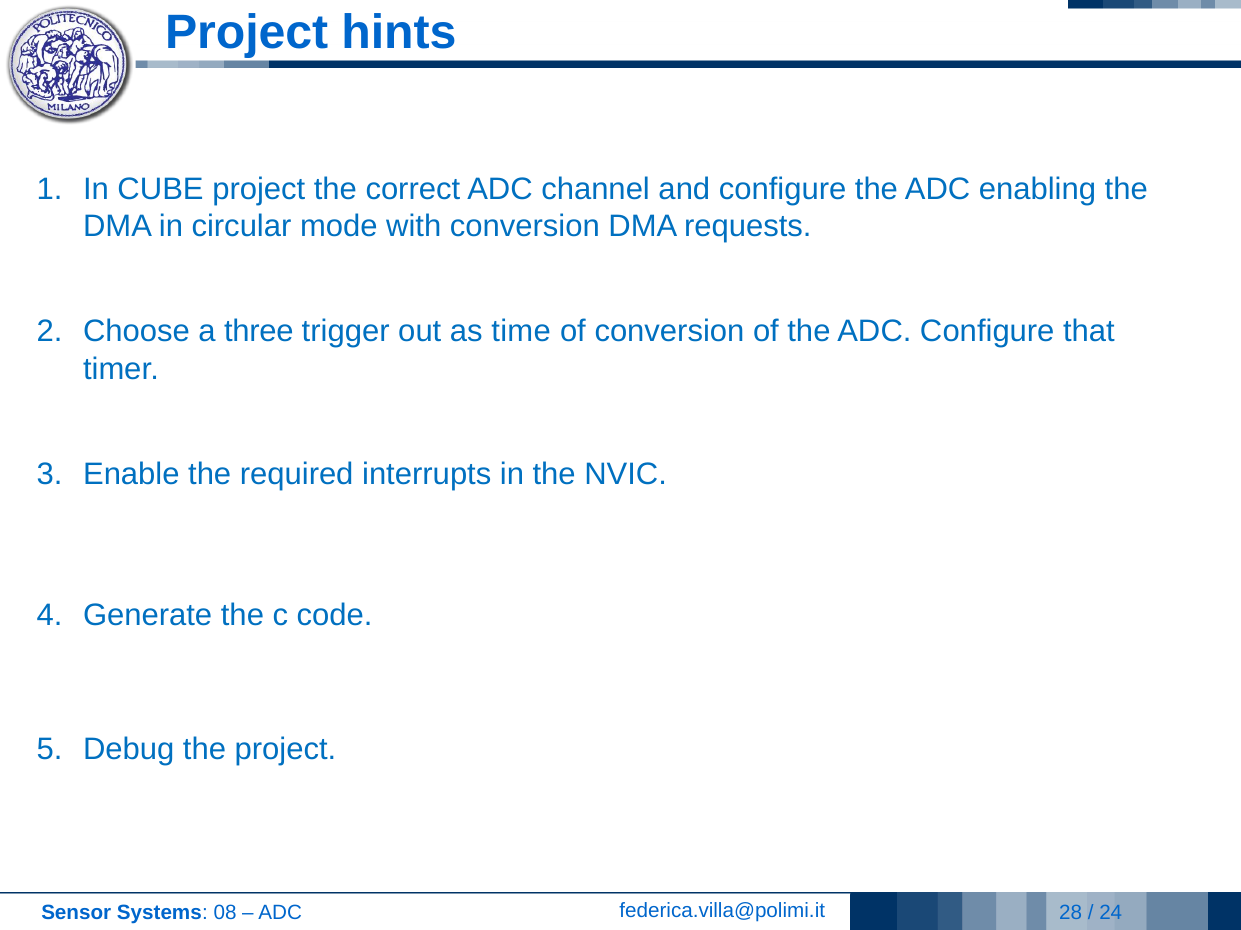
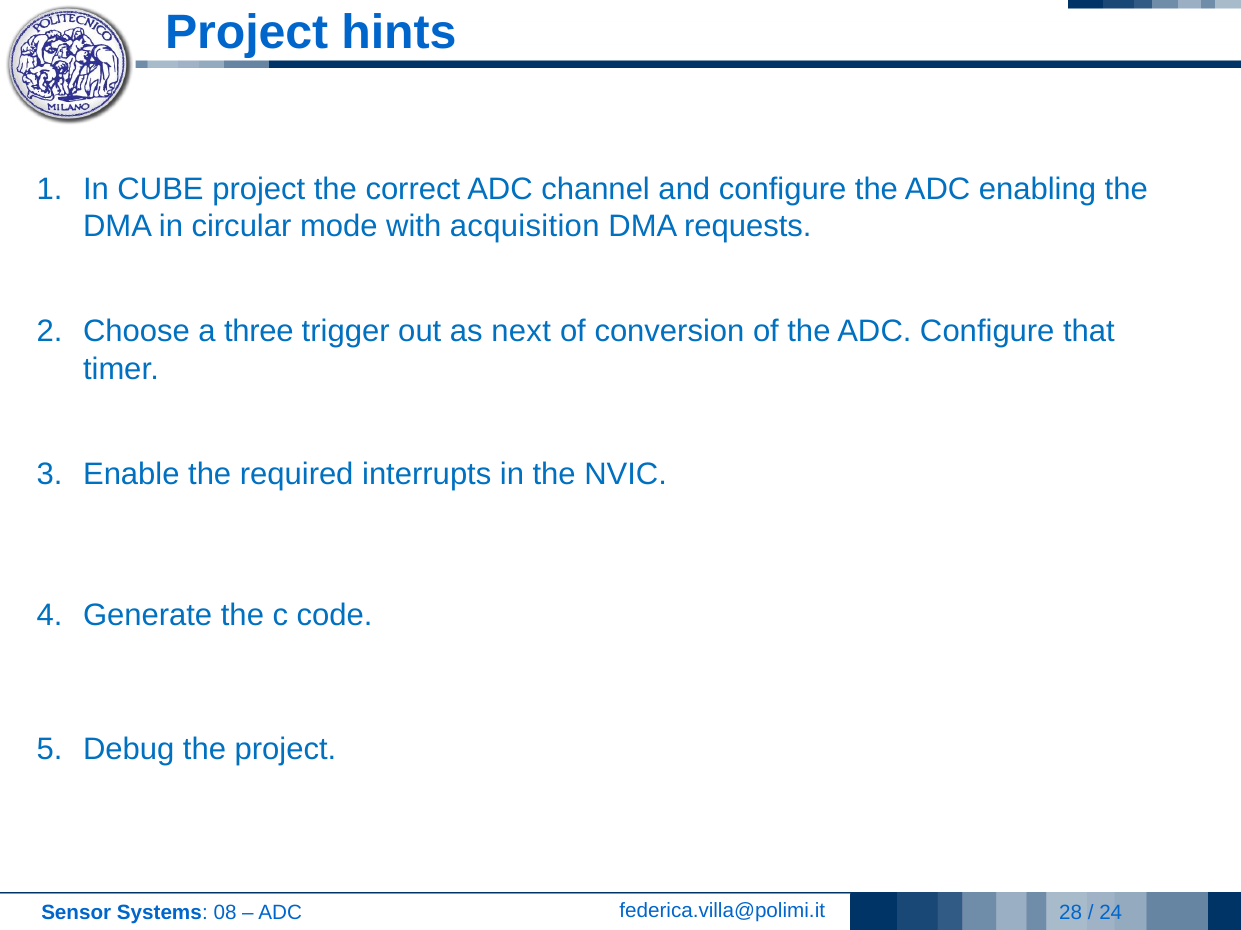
with conversion: conversion -> acquisition
time: time -> next
